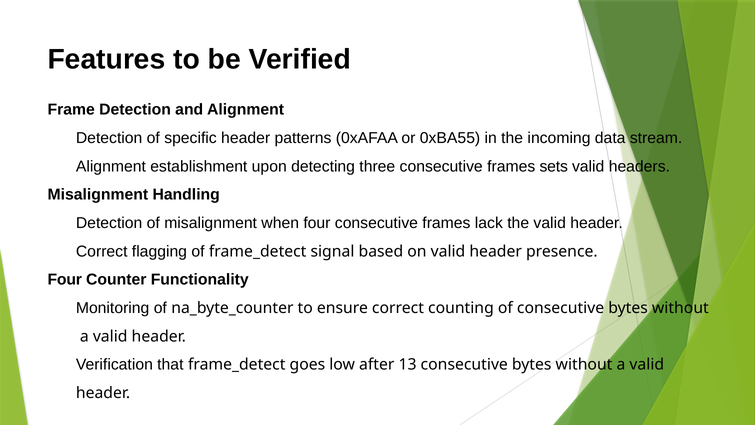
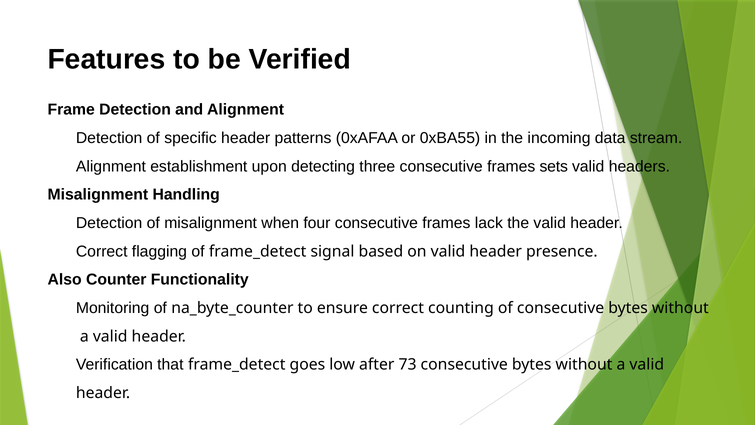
Four at (65, 280): Four -> Also
13: 13 -> 73
